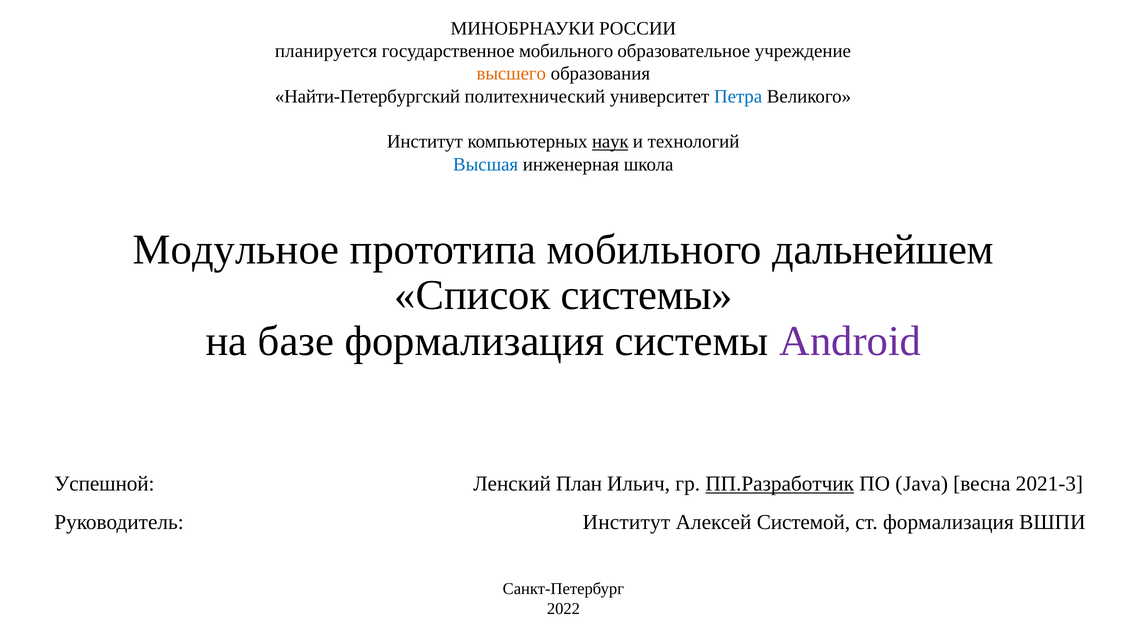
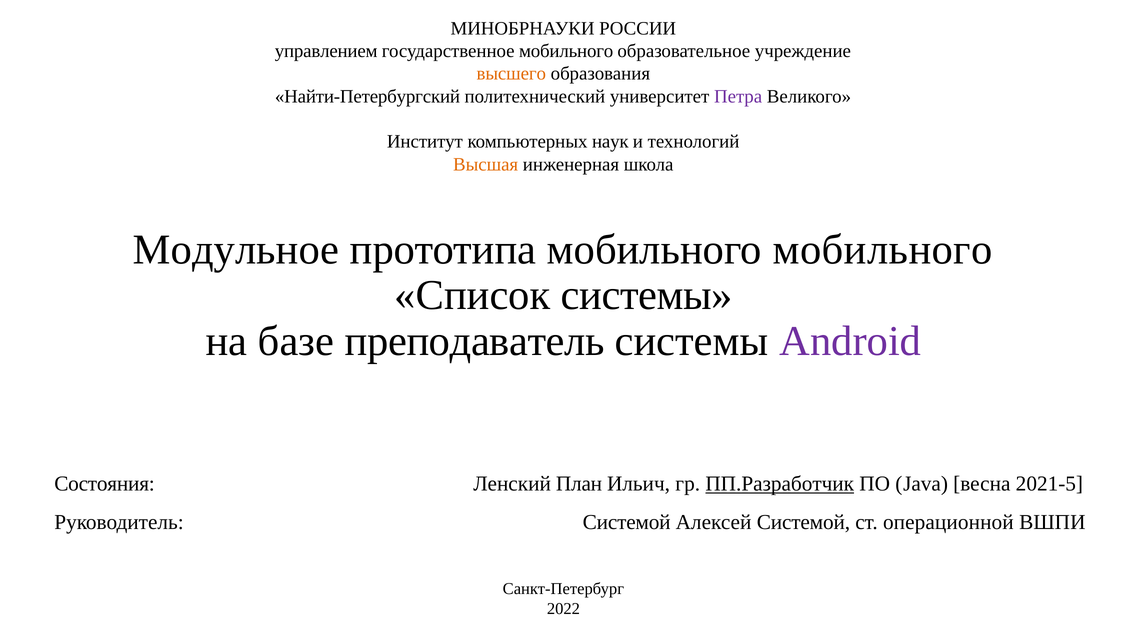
планируется: планируется -> управлением
Петра colour: blue -> purple
наук underline: present -> none
Высшая colour: blue -> orange
мобильного дальнейшем: дальнейшем -> мобильного
базе формализация: формализация -> преподаватель
Успешной: Успешной -> Состояния
2021-3: 2021-3 -> 2021-5
Руководитель Институт: Институт -> Системой
ст формализация: формализация -> операционной
